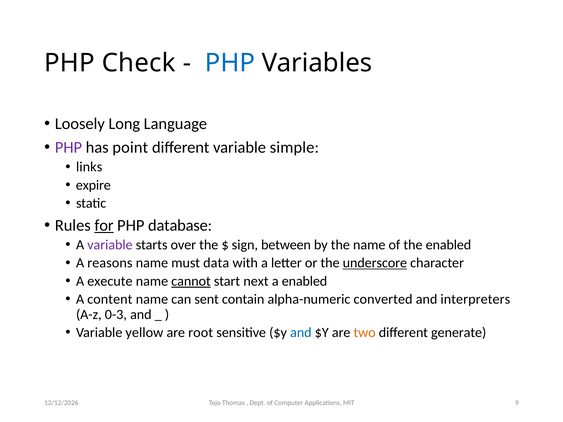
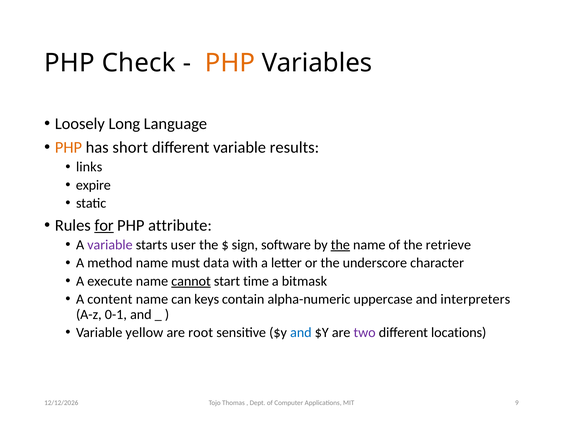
PHP at (230, 63) colour: blue -> orange
PHP at (68, 148) colour: purple -> orange
point: point -> short
simple: simple -> results
database: database -> attribute
over: over -> user
between: between -> software
the at (340, 245) underline: none -> present
the enabled: enabled -> retrieve
reasons: reasons -> method
underscore underline: present -> none
next: next -> time
a enabled: enabled -> bitmask
sent: sent -> keys
converted: converted -> uppercase
0-3: 0-3 -> 0-1
two colour: orange -> purple
generate: generate -> locations
